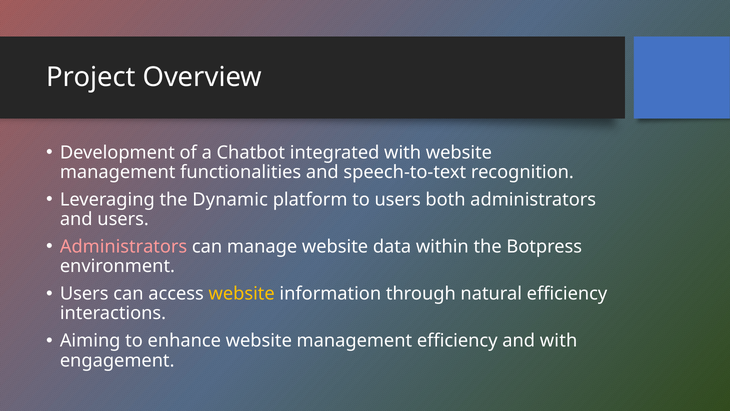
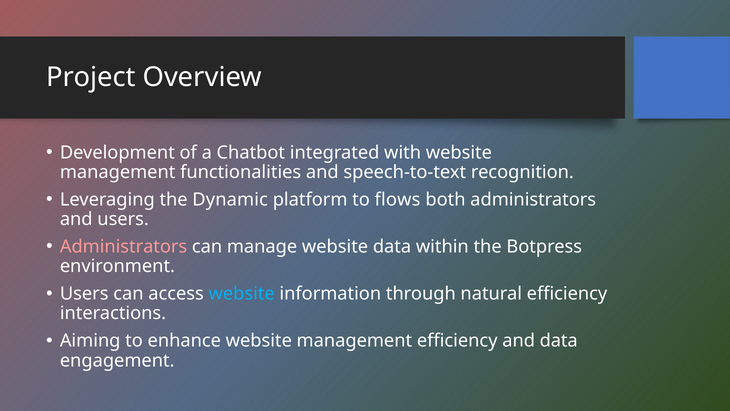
to users: users -> flows
website at (242, 293) colour: yellow -> light blue
and with: with -> data
